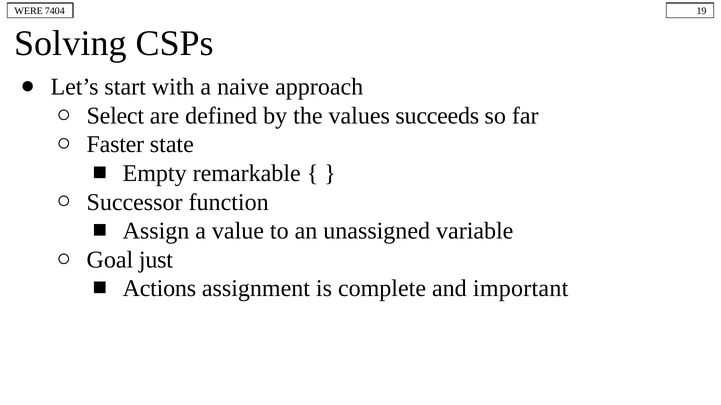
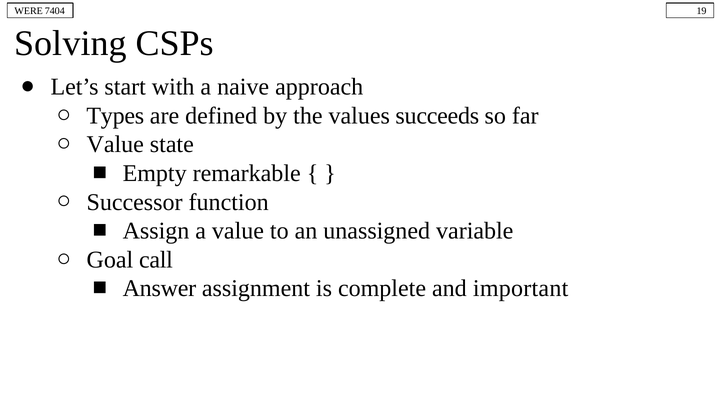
Select: Select -> Types
Faster at (115, 145): Faster -> Value
just: just -> call
Actions: Actions -> Answer
